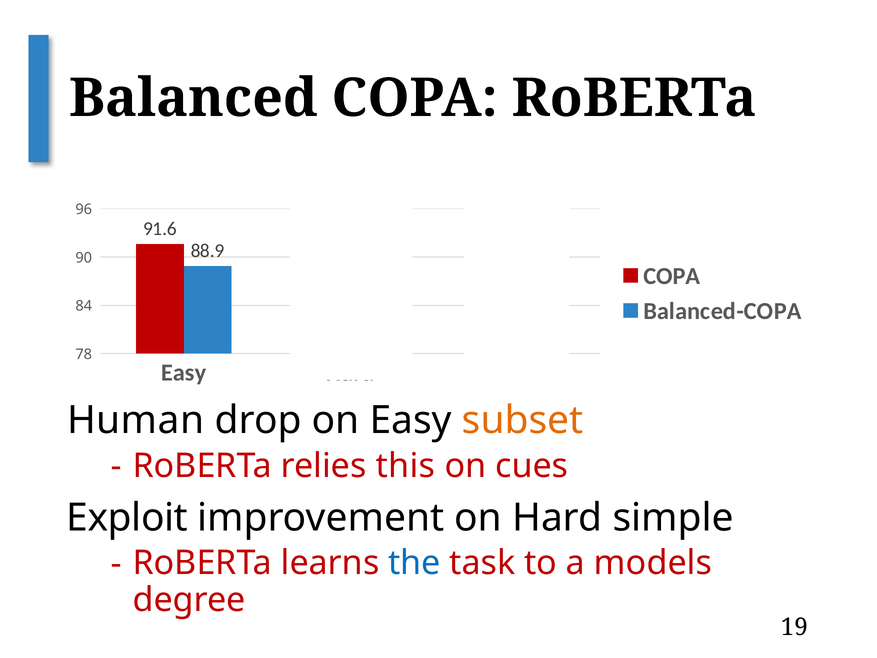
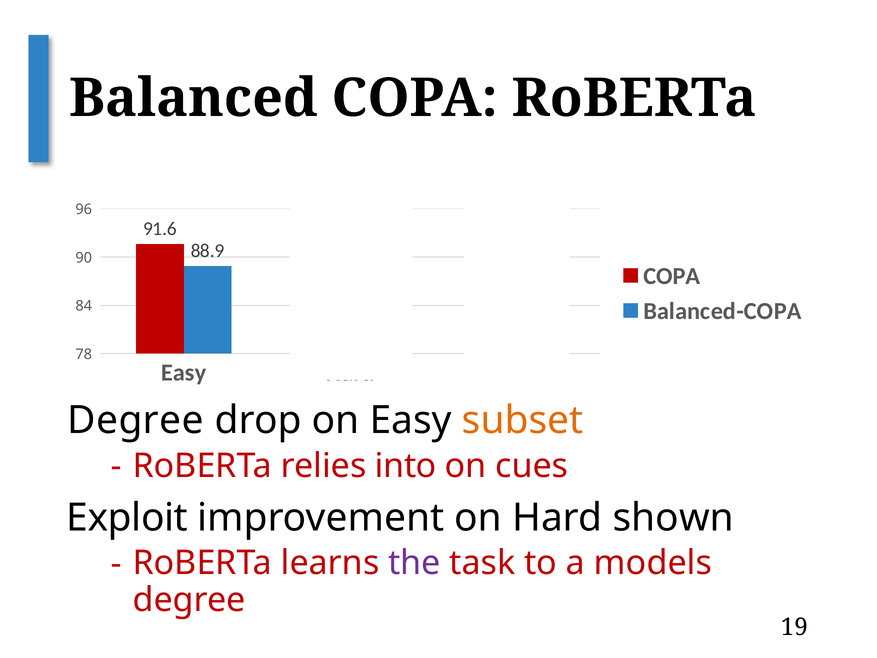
Human at (136, 420): Human -> Degree
this: this -> into
simple: simple -> shown
the colour: blue -> purple
